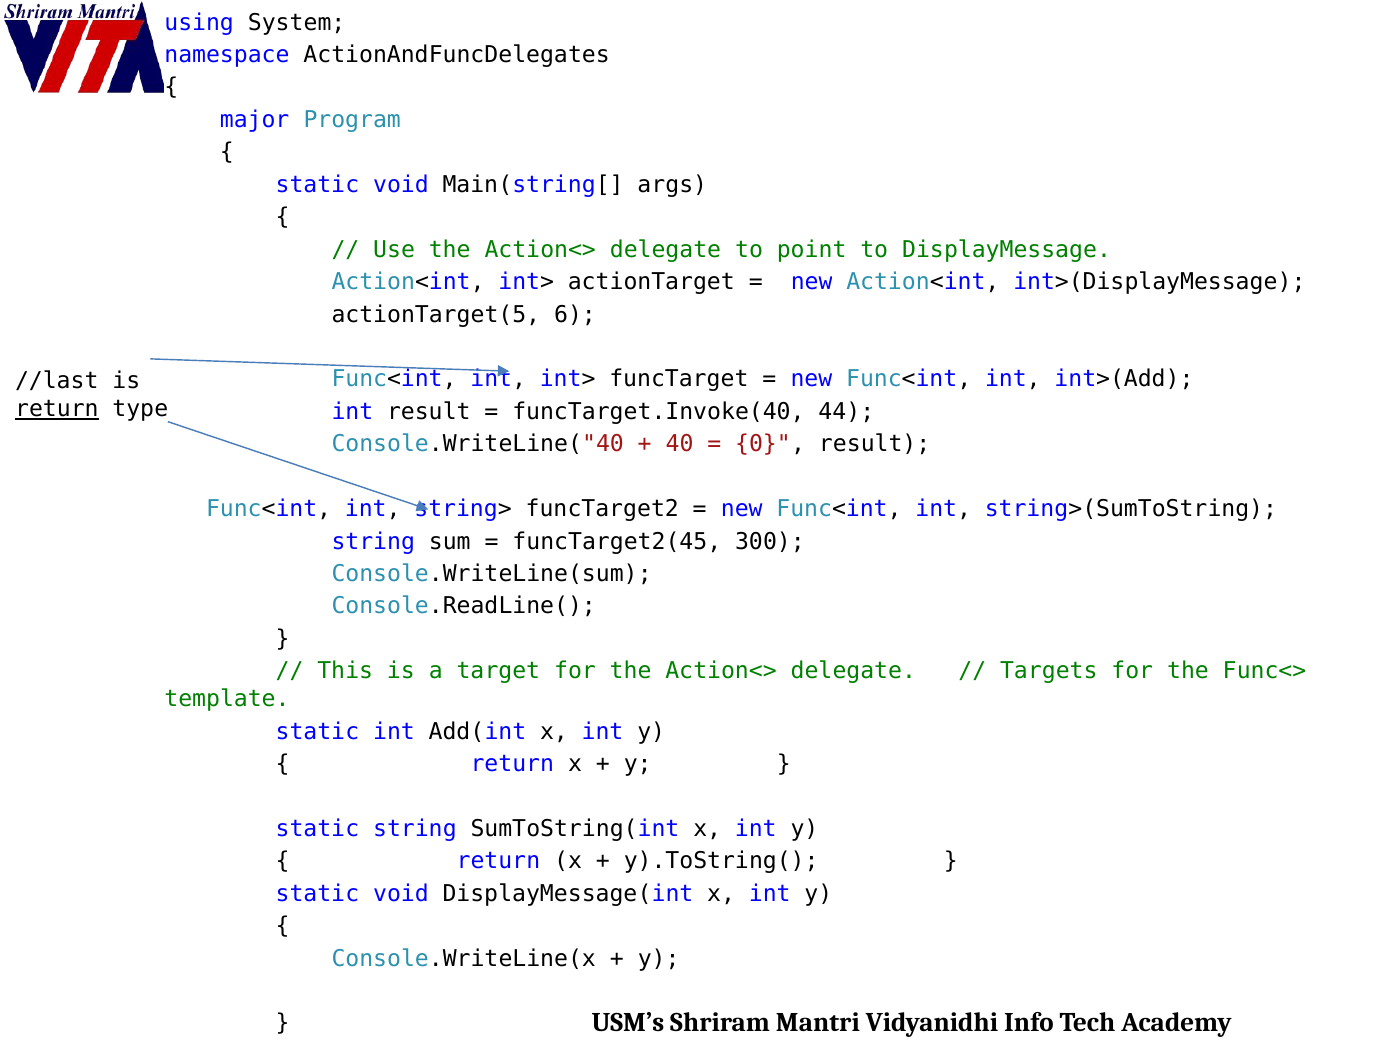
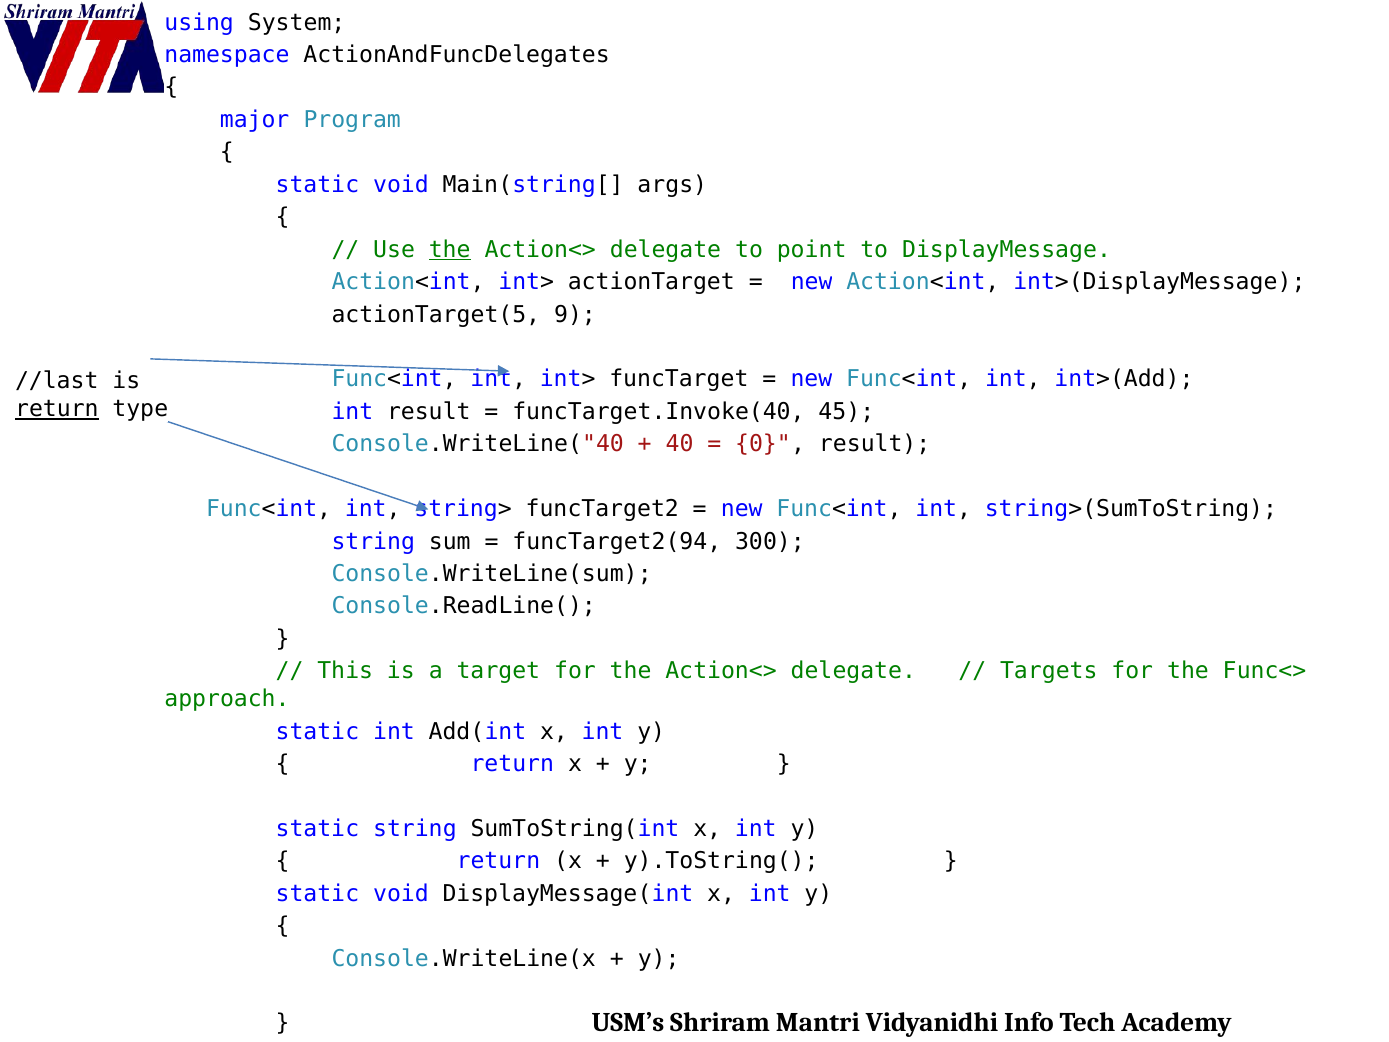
the at (450, 249) underline: none -> present
6: 6 -> 9
44: 44 -> 45
funcTarget2(45: funcTarget2(45 -> funcTarget2(94
template: template -> approach
